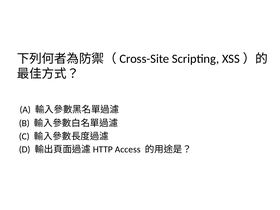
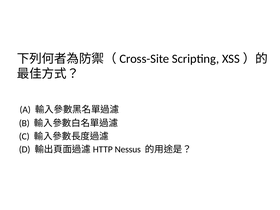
Access: Access -> Nessus
